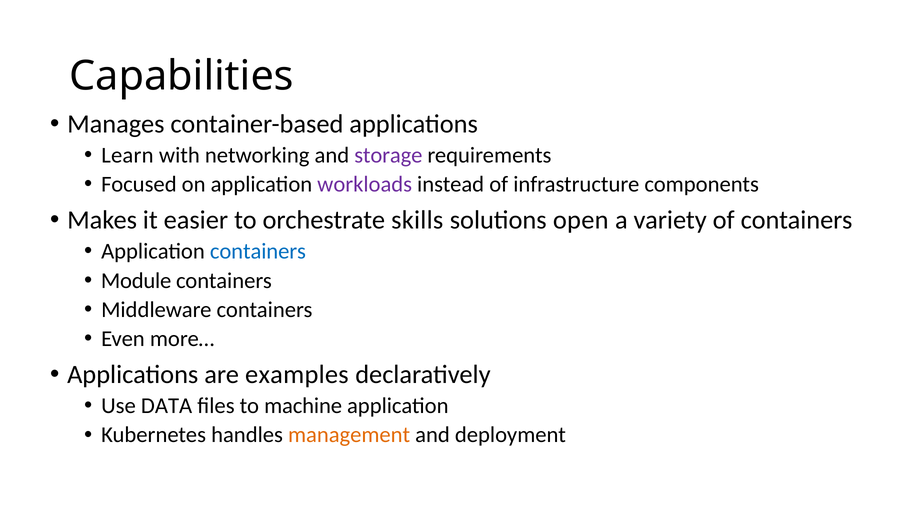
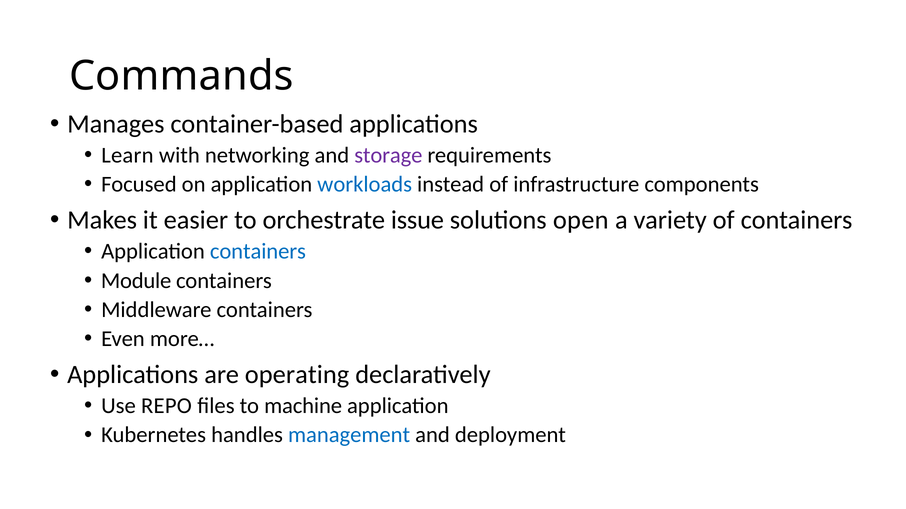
Capabilities: Capabilities -> Commands
workloads colour: purple -> blue
skills: skills -> issue
examples: examples -> operating
DATA: DATA -> REPO
management colour: orange -> blue
